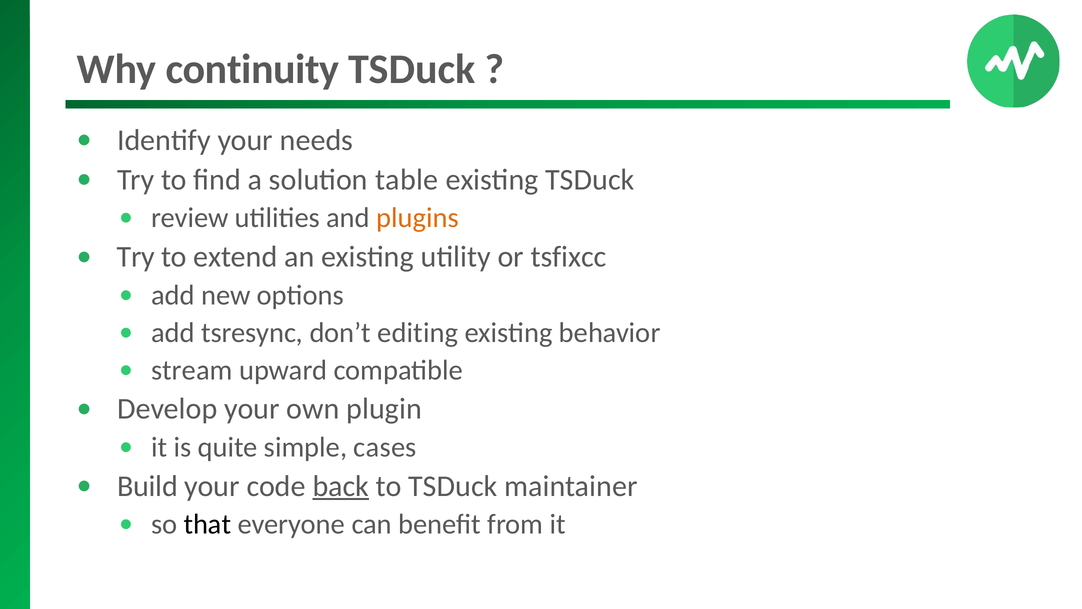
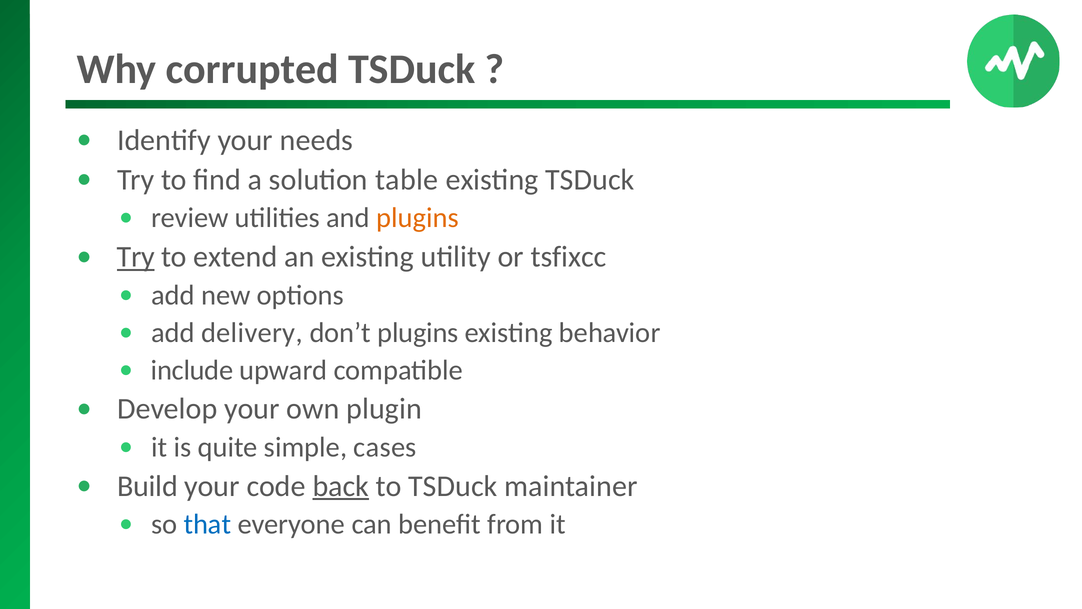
continuity: continuity -> corrupted
Try at (136, 257) underline: none -> present
tsresync: tsresync -> delivery
don’t editing: editing -> plugins
stream: stream -> include
that colour: black -> blue
